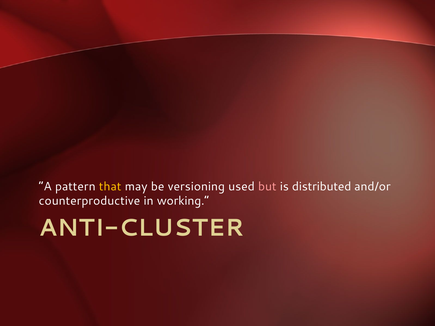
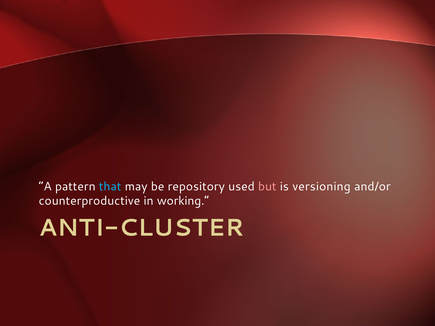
that colour: yellow -> light blue
versioning: versioning -> repository
distributed: distributed -> versioning
